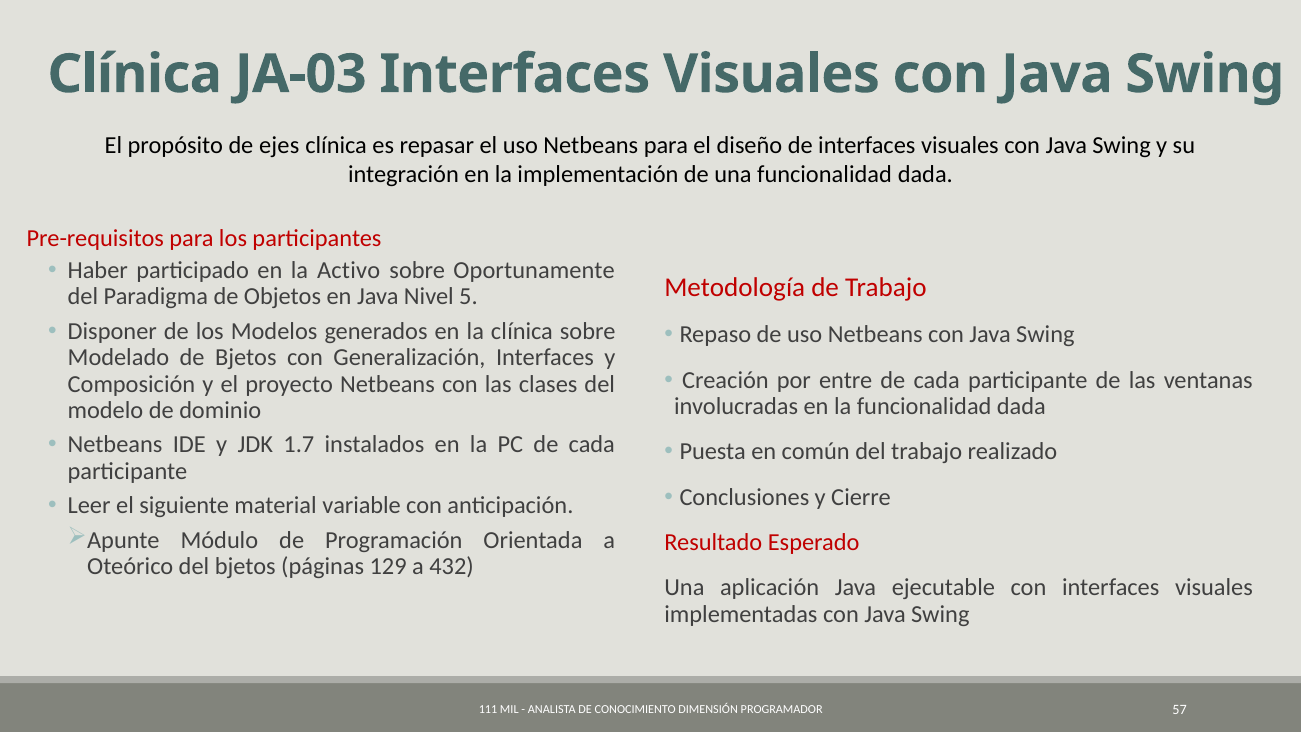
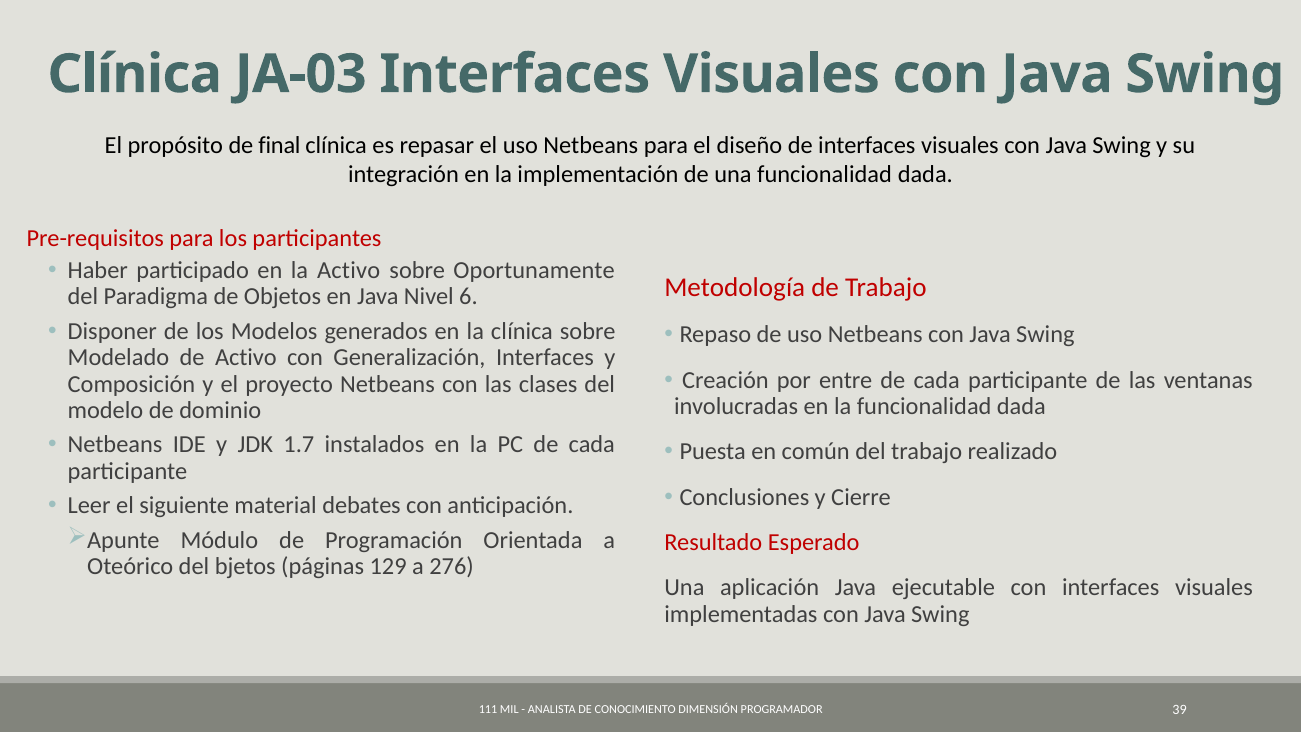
ejes: ejes -> final
5: 5 -> 6
de Bjetos: Bjetos -> Activo
variable: variable -> debates
432: 432 -> 276
57: 57 -> 39
